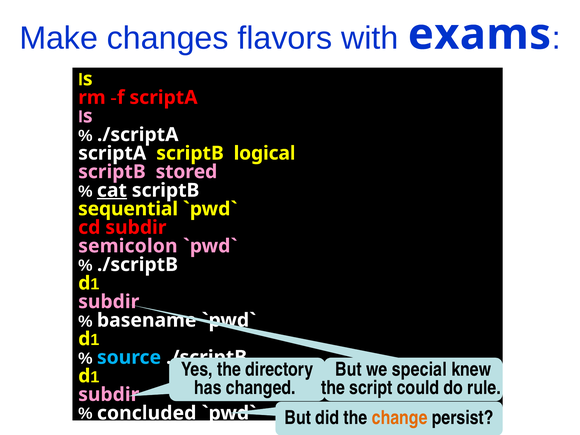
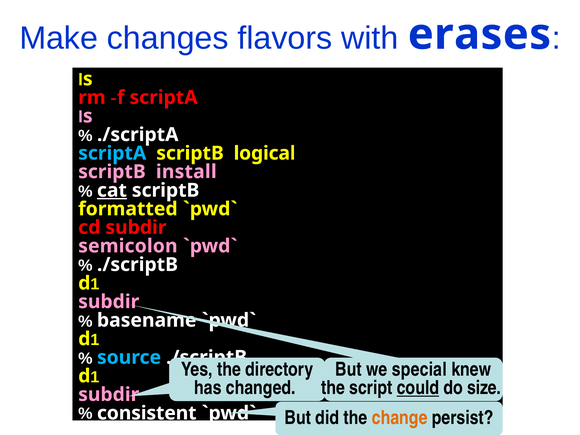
exams: exams -> erases
scriptA at (112, 153) colour: white -> light blue
stored: stored -> install
sequential: sequential -> formatted
could underline: none -> present
rule: rule -> size
concluded: concluded -> consistent
